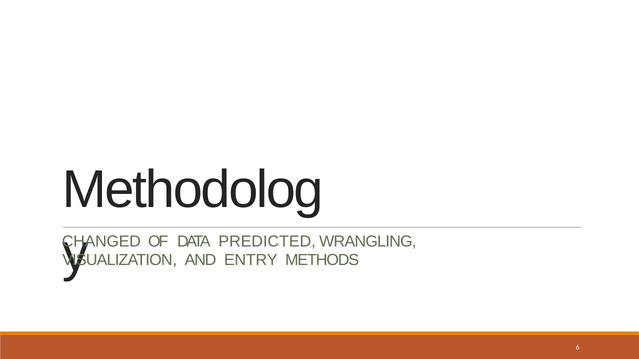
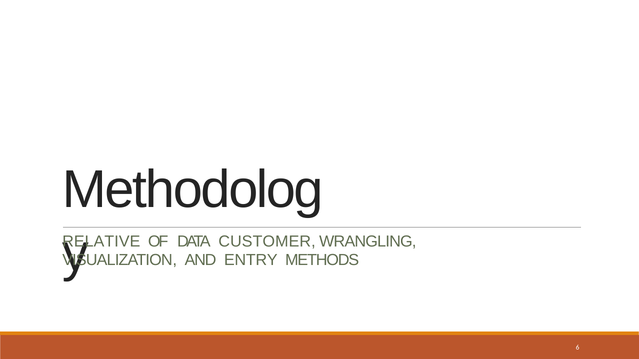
CHANGED: CHANGED -> RELATIVE
PREDICTED: PREDICTED -> CUSTOMER
